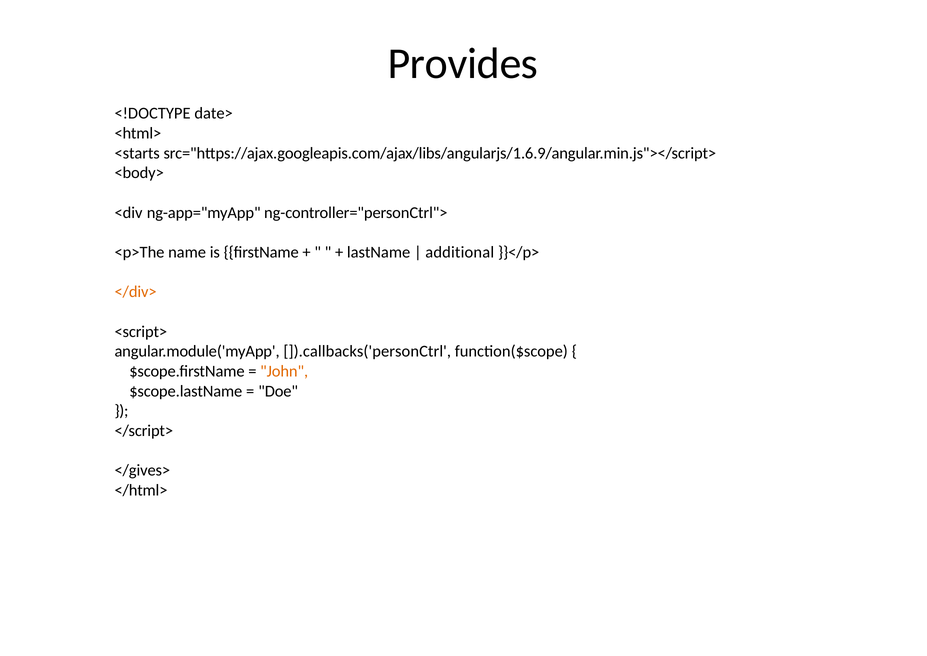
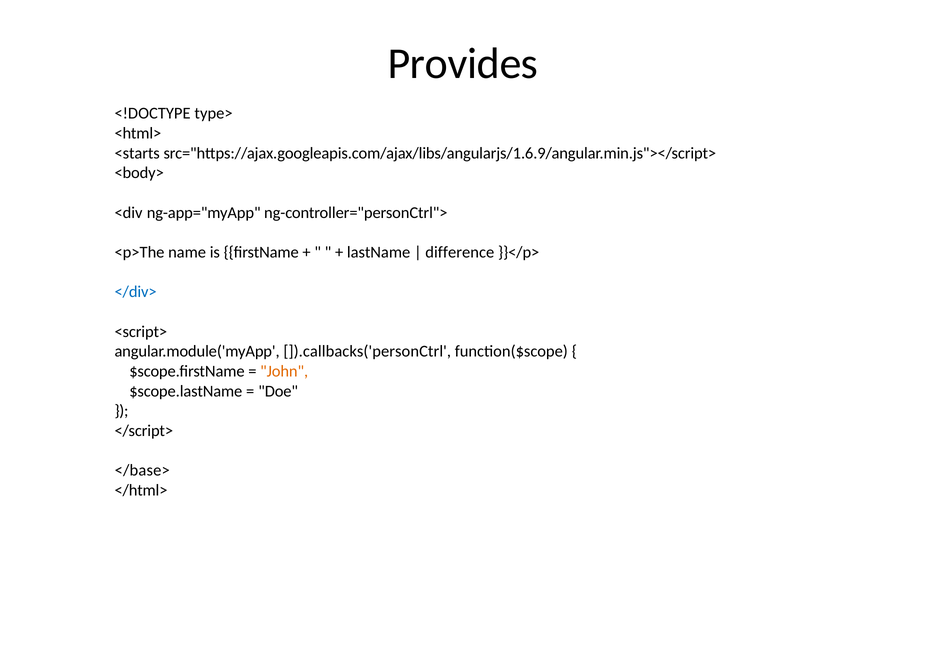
date>: date> -> type>
additional: additional -> difference
</div> colour: orange -> blue
</gives>: </gives> -> </base>
